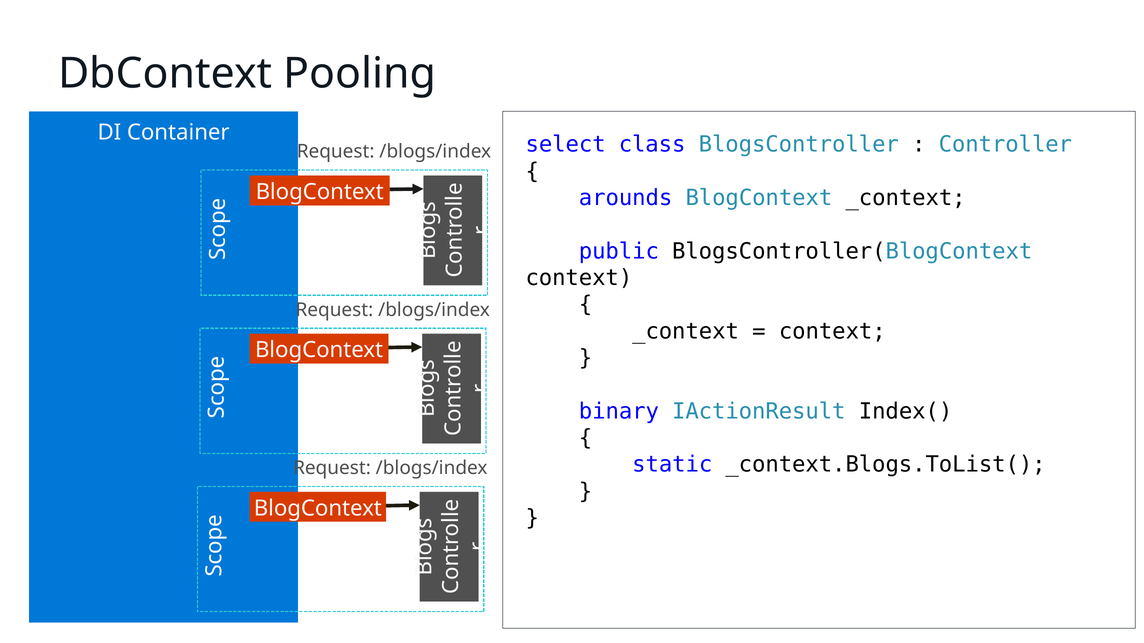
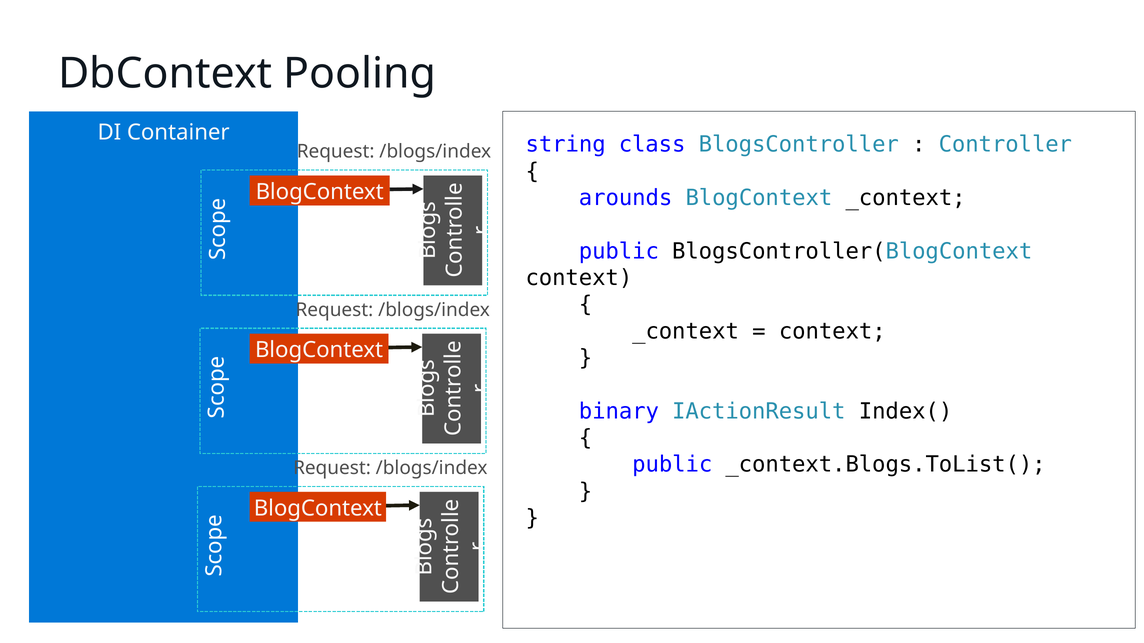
select: select -> string
static at (672, 465): static -> public
